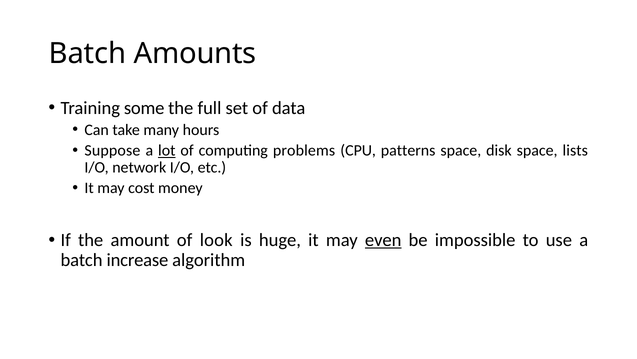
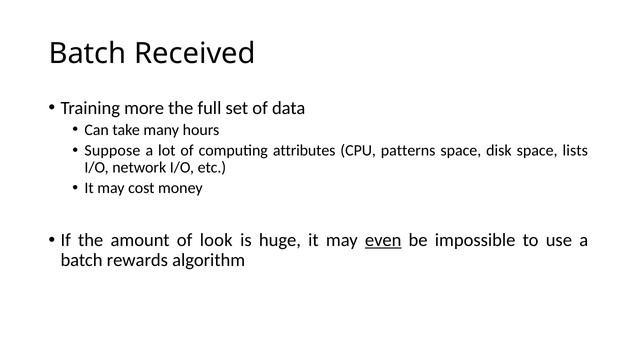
Amounts: Amounts -> Received
some: some -> more
lot underline: present -> none
problems: problems -> attributes
increase: increase -> rewards
